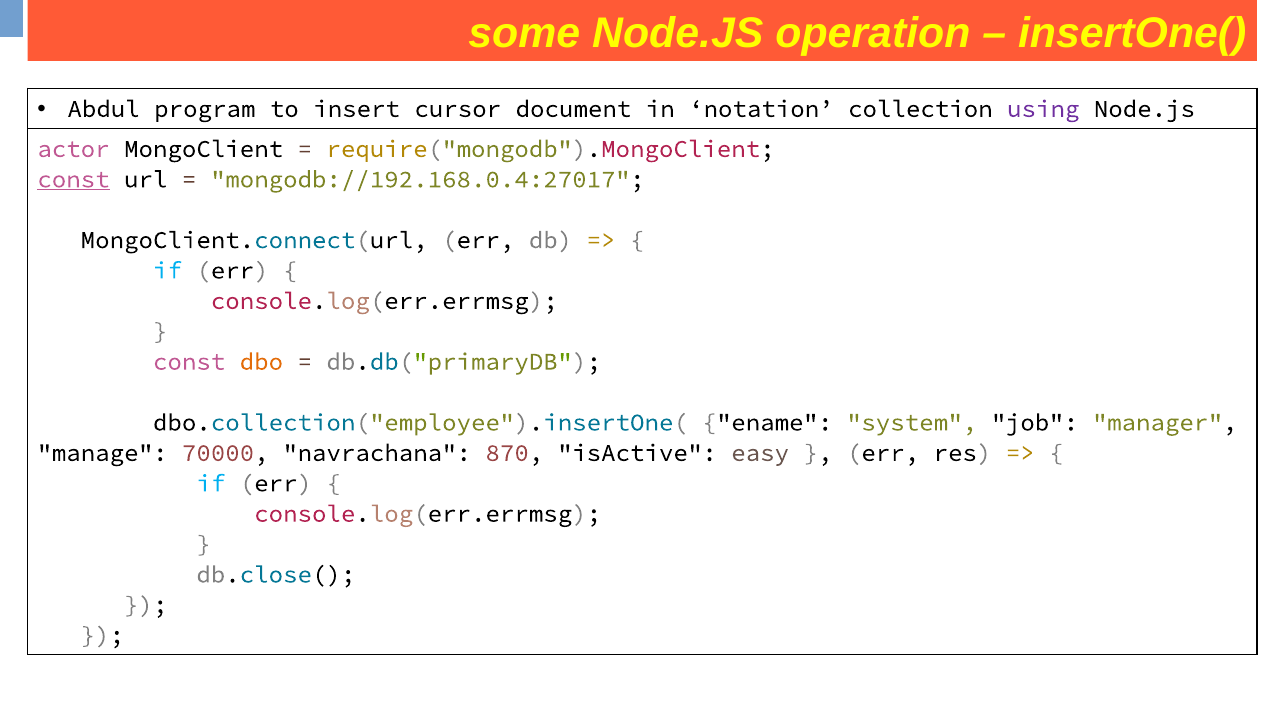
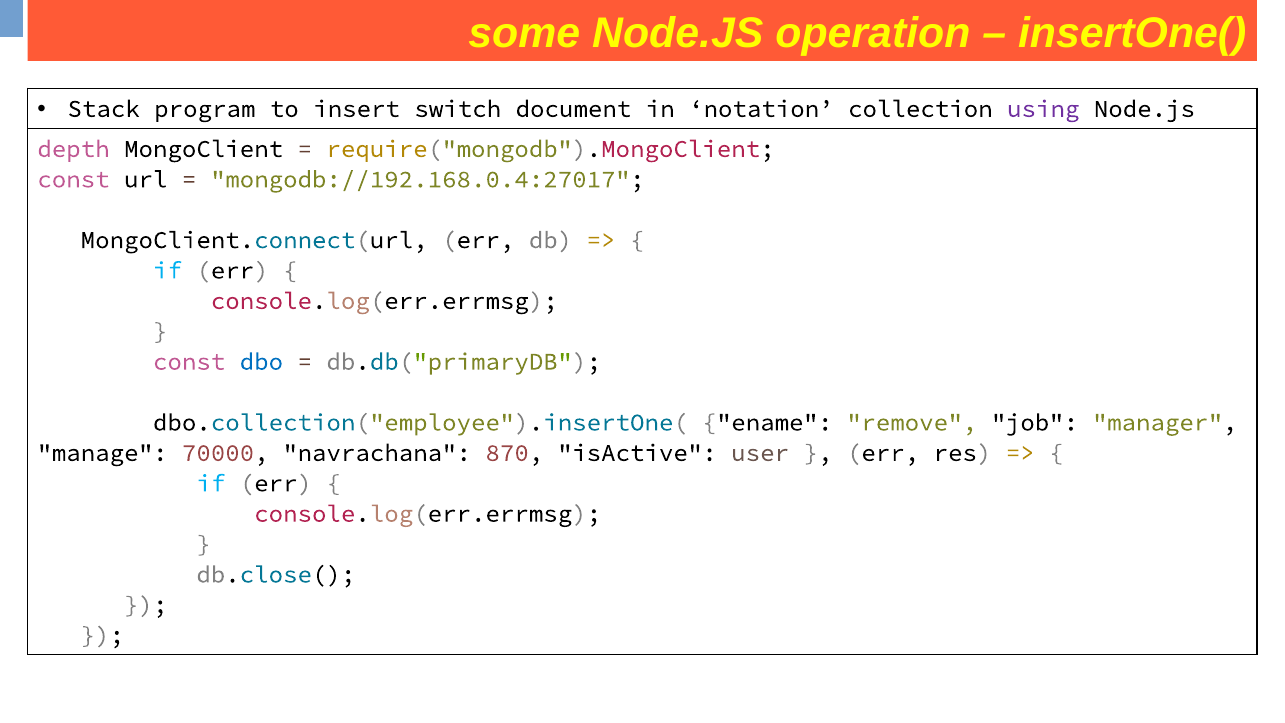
Abdul: Abdul -> Stack
cursor: cursor -> switch
actor: actor -> depth
const at (73, 179) underline: present -> none
dbo colour: orange -> blue
system: system -> remove
easy: easy -> user
